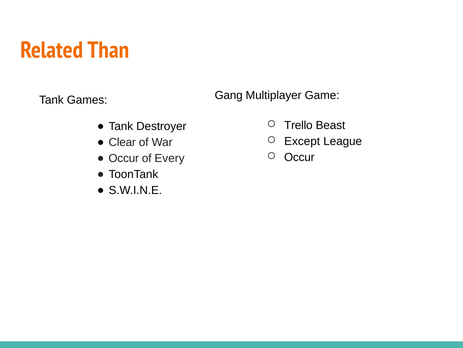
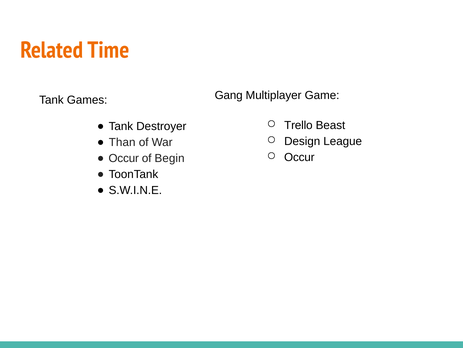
Than: Than -> Time
Except: Except -> Design
Clear: Clear -> Than
Every: Every -> Begin
